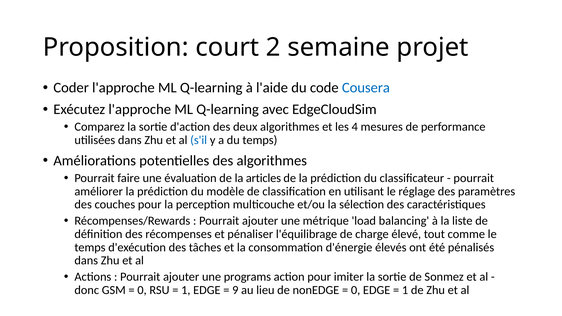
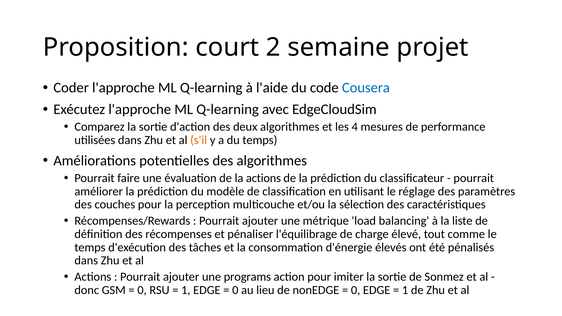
s'il colour: blue -> orange
la articles: articles -> actions
9 at (235, 290): 9 -> 0
